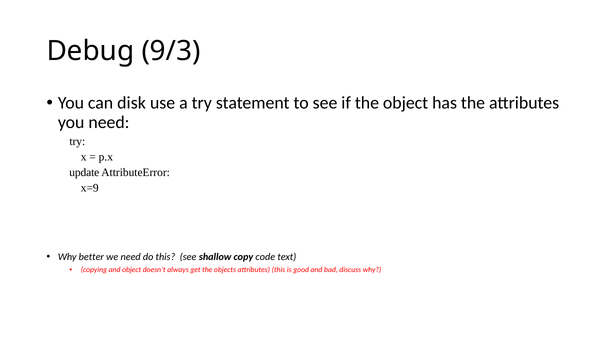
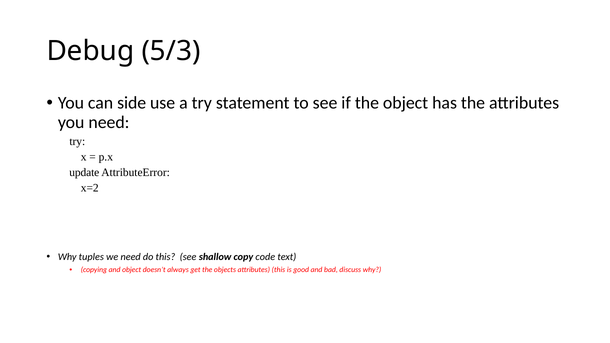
9/3: 9/3 -> 5/3
disk: disk -> side
x=9: x=9 -> x=2
better: better -> tuples
